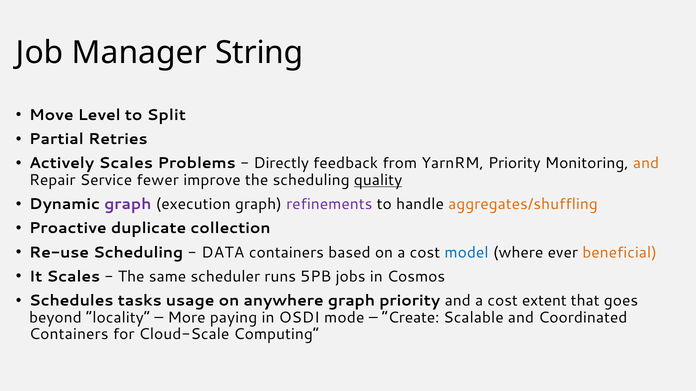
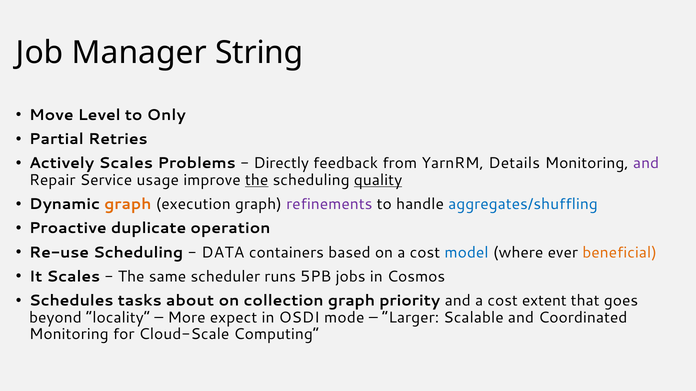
Split: Split -> Only
YarnRM Priority: Priority -> Details
and at (646, 163) colour: orange -> purple
fewer: fewer -> usage
the at (257, 180) underline: none -> present
graph at (128, 204) colour: purple -> orange
aggregates/shuffling colour: orange -> blue
collection: collection -> operation
usage: usage -> about
anywhere: anywhere -> collection
paying: paying -> expect
Create: Create -> Larger
Containers at (69, 335): Containers -> Monitoring
